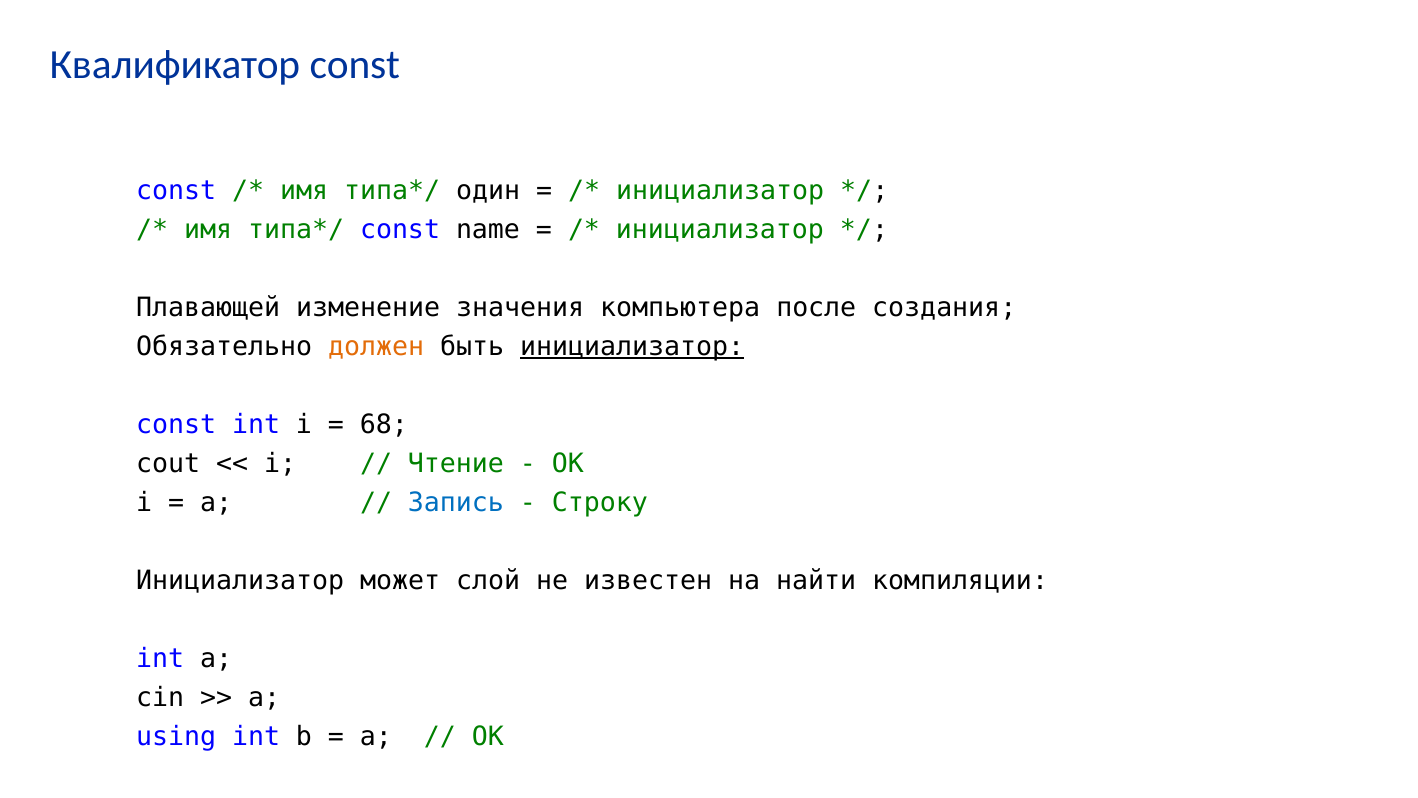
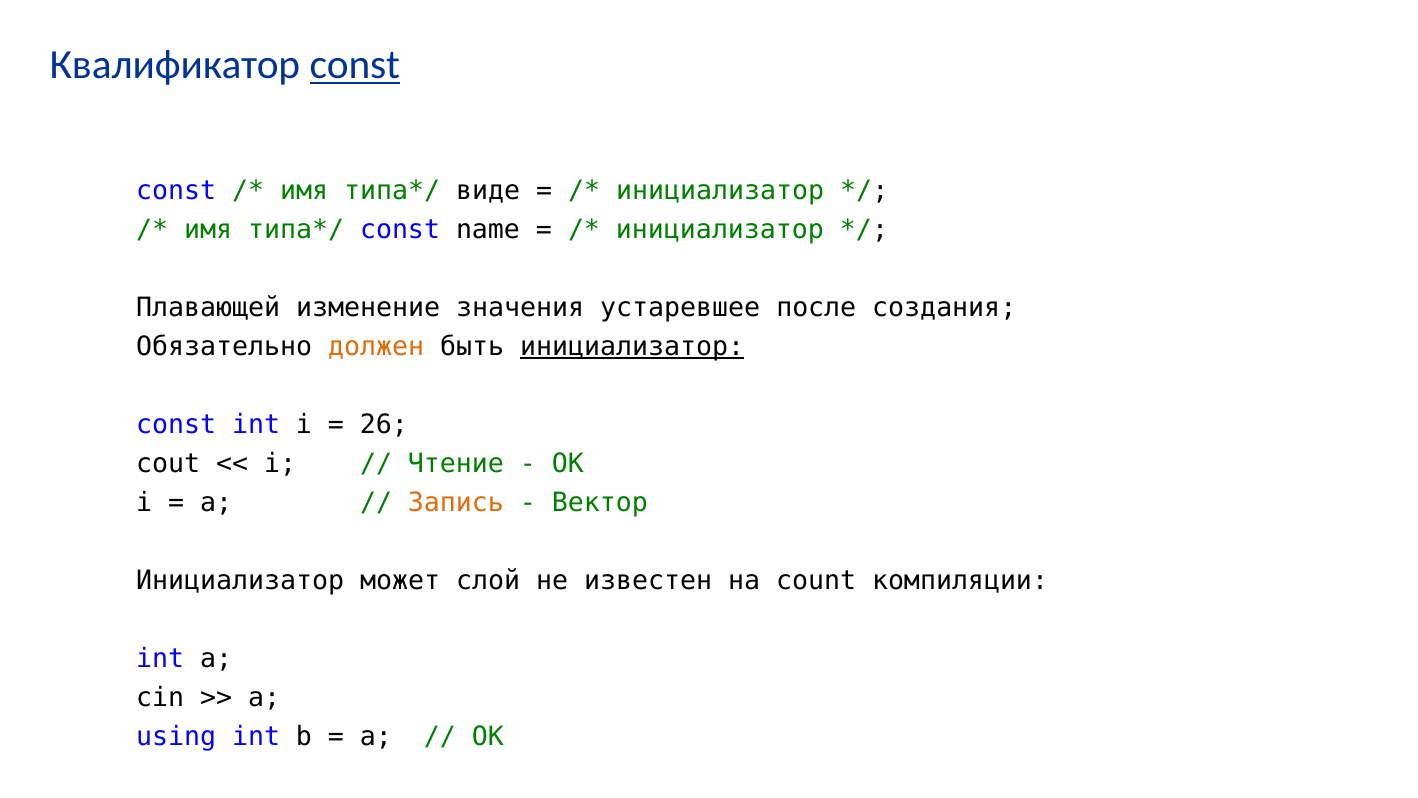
const at (355, 65) underline: none -> present
один: один -> виде
компьютера: компьютера -> устаревшее
68: 68 -> 26
Запись colour: blue -> orange
Строку: Строку -> Вектор
найти: найти -> count
